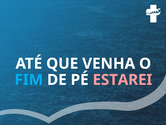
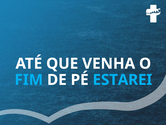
ESTAREI colour: pink -> light blue
